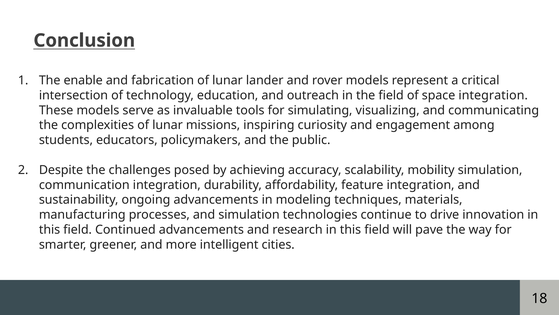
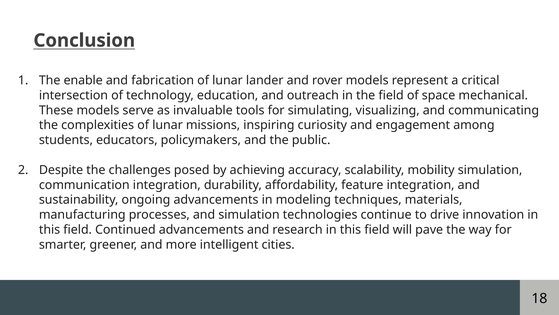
space integration: integration -> mechanical
